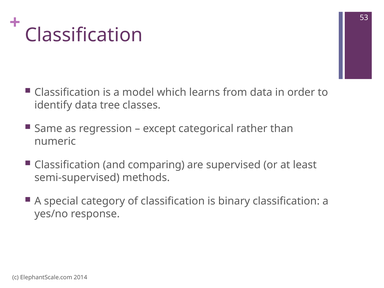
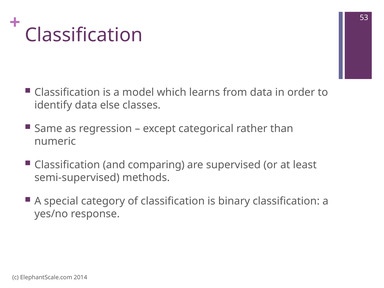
tree: tree -> else
